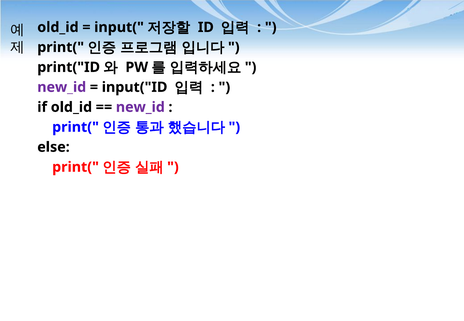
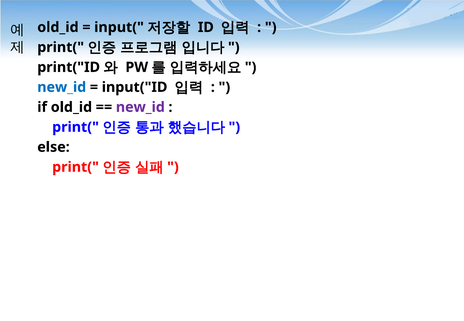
new_id at (62, 87) colour: purple -> blue
